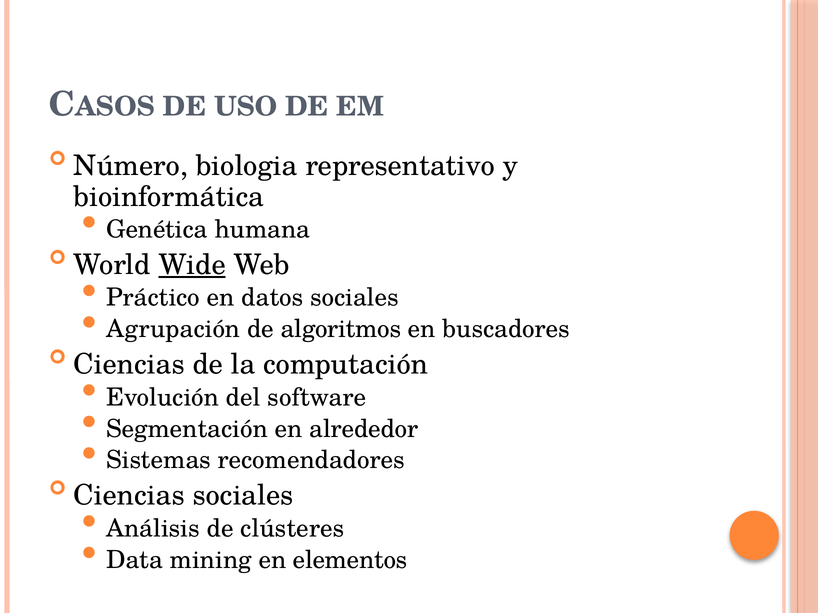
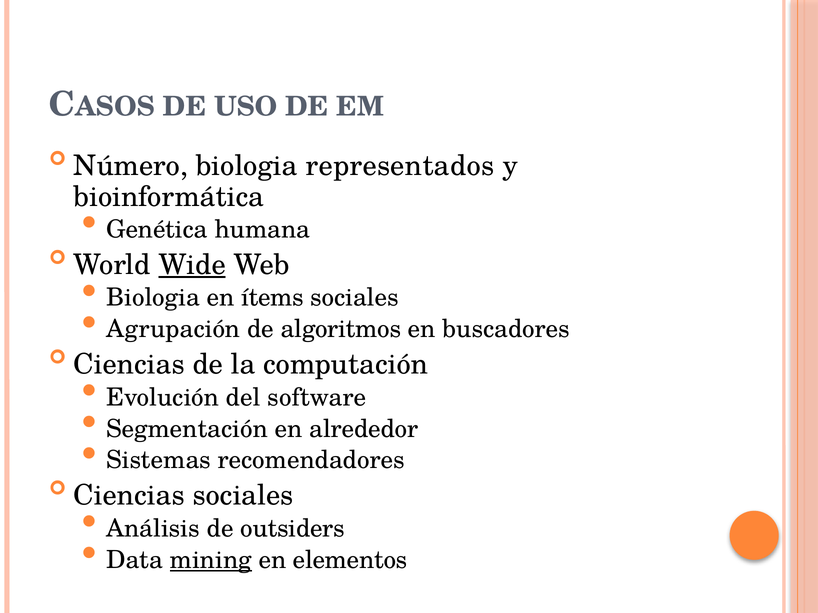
representativo: representativo -> representados
Práctico at (153, 298): Práctico -> Biologia
datos: datos -> ítems
clústeres: clústeres -> outsiders
mining underline: none -> present
